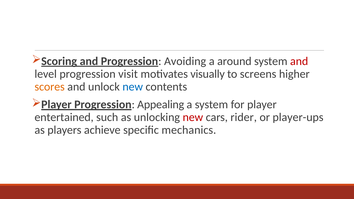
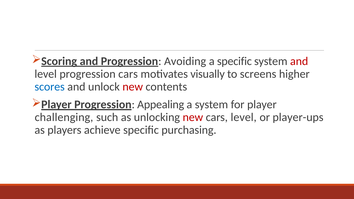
a around: around -> specific
progression visit: visit -> cars
scores colour: orange -> blue
new at (133, 87) colour: blue -> red
entertained: entertained -> challenging
cars rider: rider -> level
mechanics: mechanics -> purchasing
